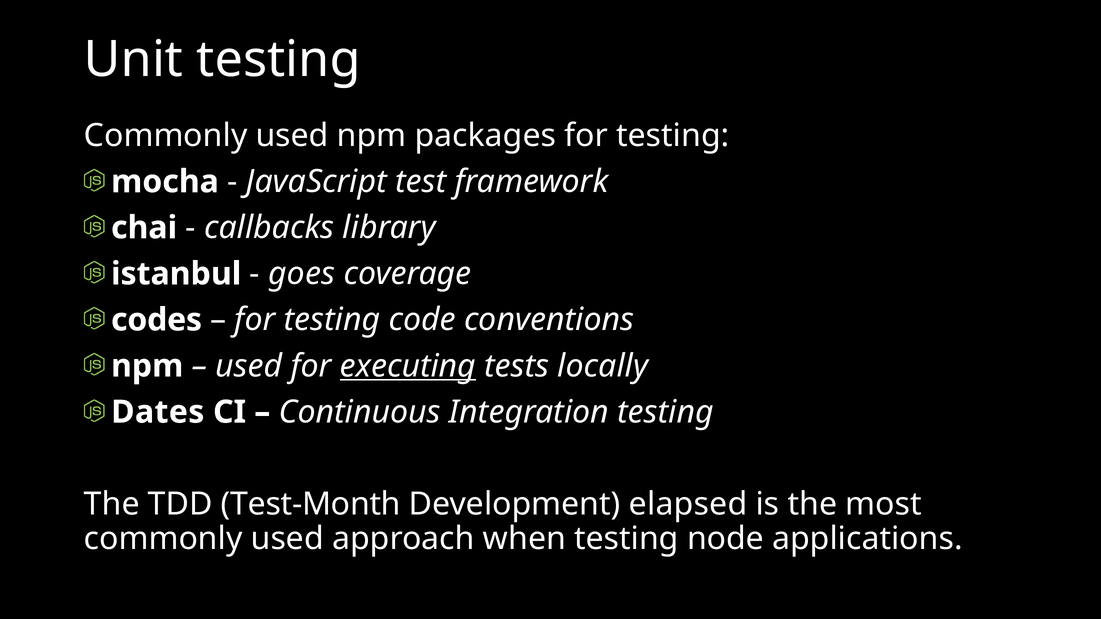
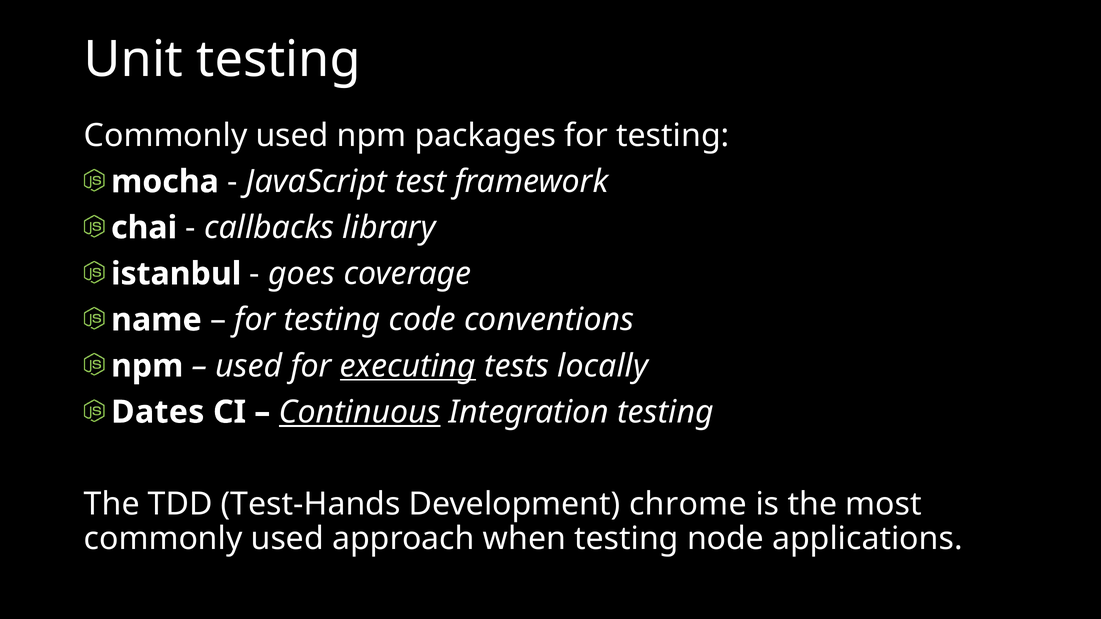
codes: codes -> name
Continuous underline: none -> present
Test-Month: Test-Month -> Test-Hands
elapsed: elapsed -> chrome
